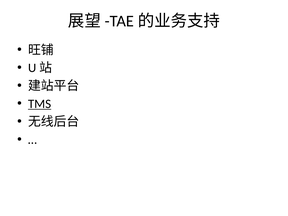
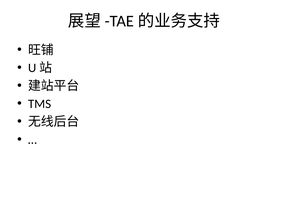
TMS underline: present -> none
